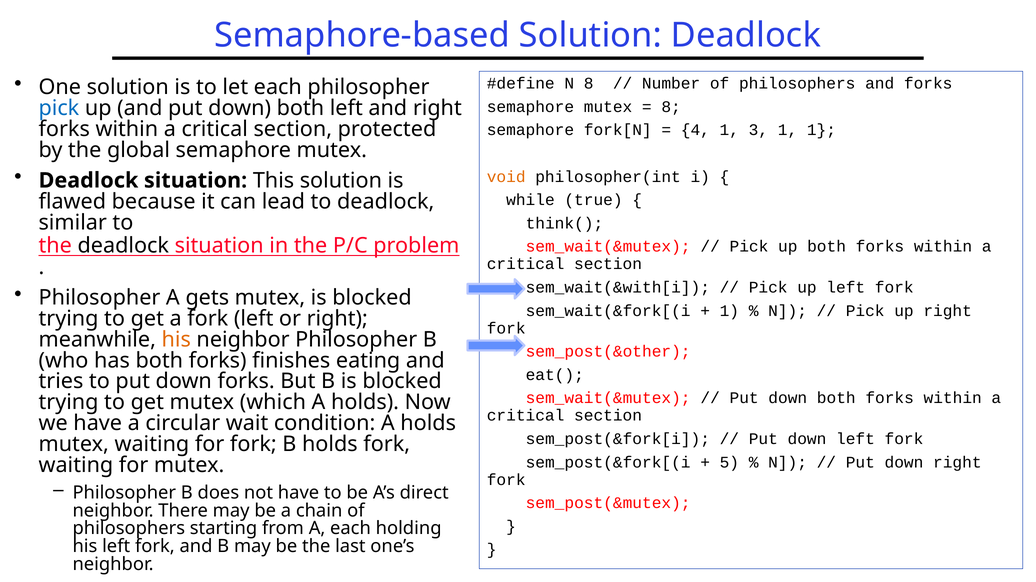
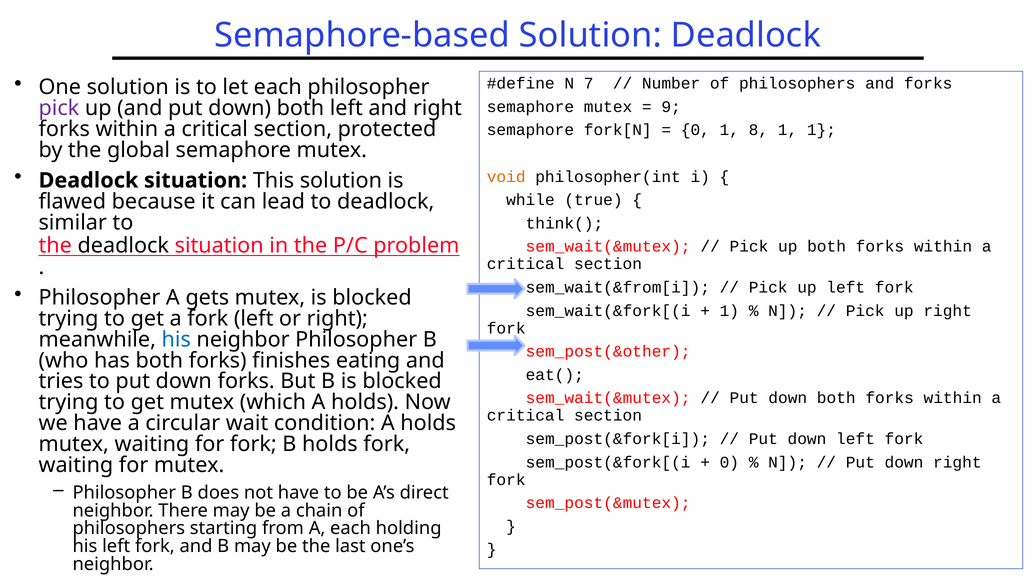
N 8: 8 -> 7
8 at (671, 107): 8 -> 9
pick at (59, 108) colour: blue -> purple
4 at (695, 130): 4 -> 0
3: 3 -> 8
sem_wait(&with[i: sem_wait(&with[i -> sem_wait(&from[i
his at (176, 340) colour: orange -> blue
5 at (729, 463): 5 -> 0
